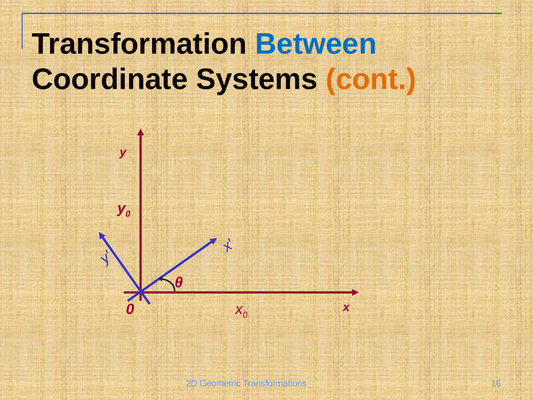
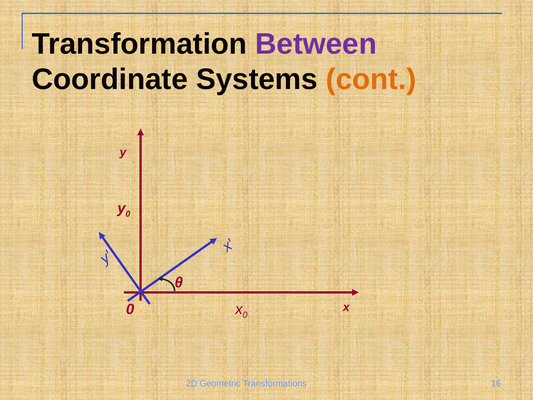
Between colour: blue -> purple
